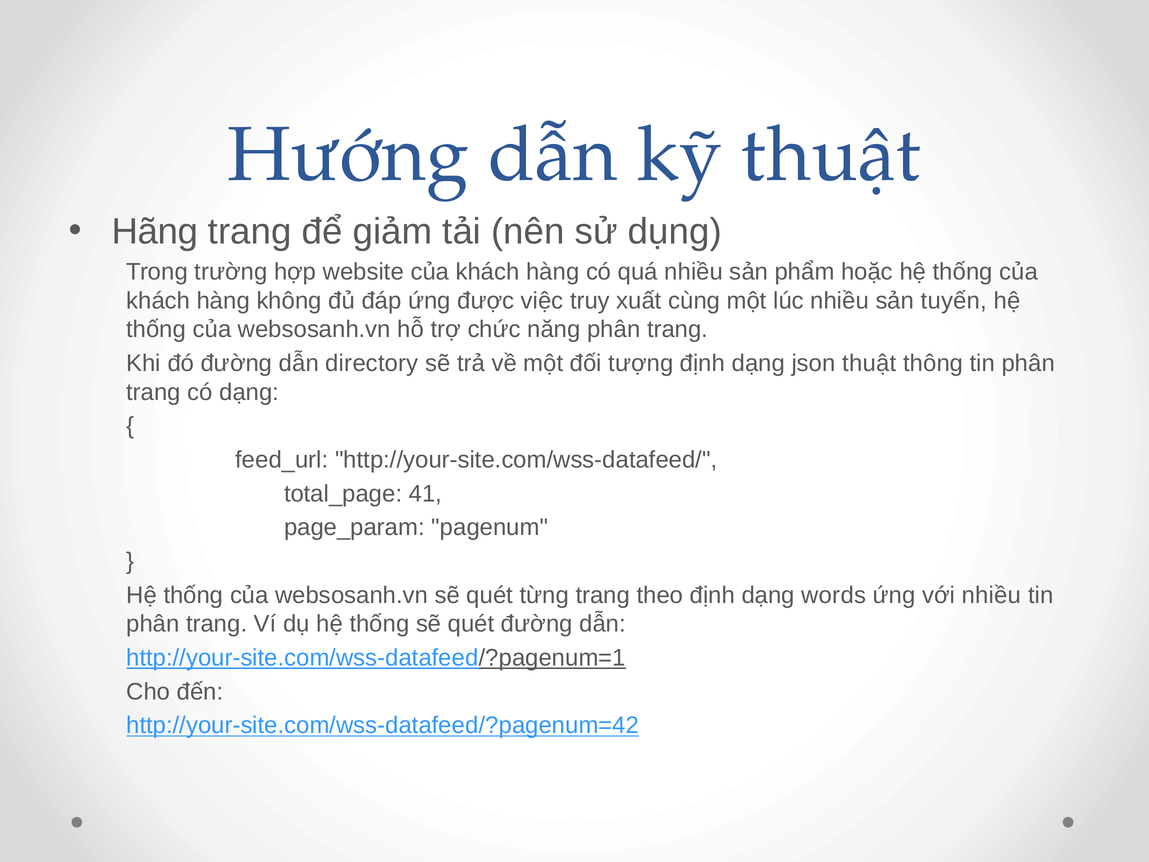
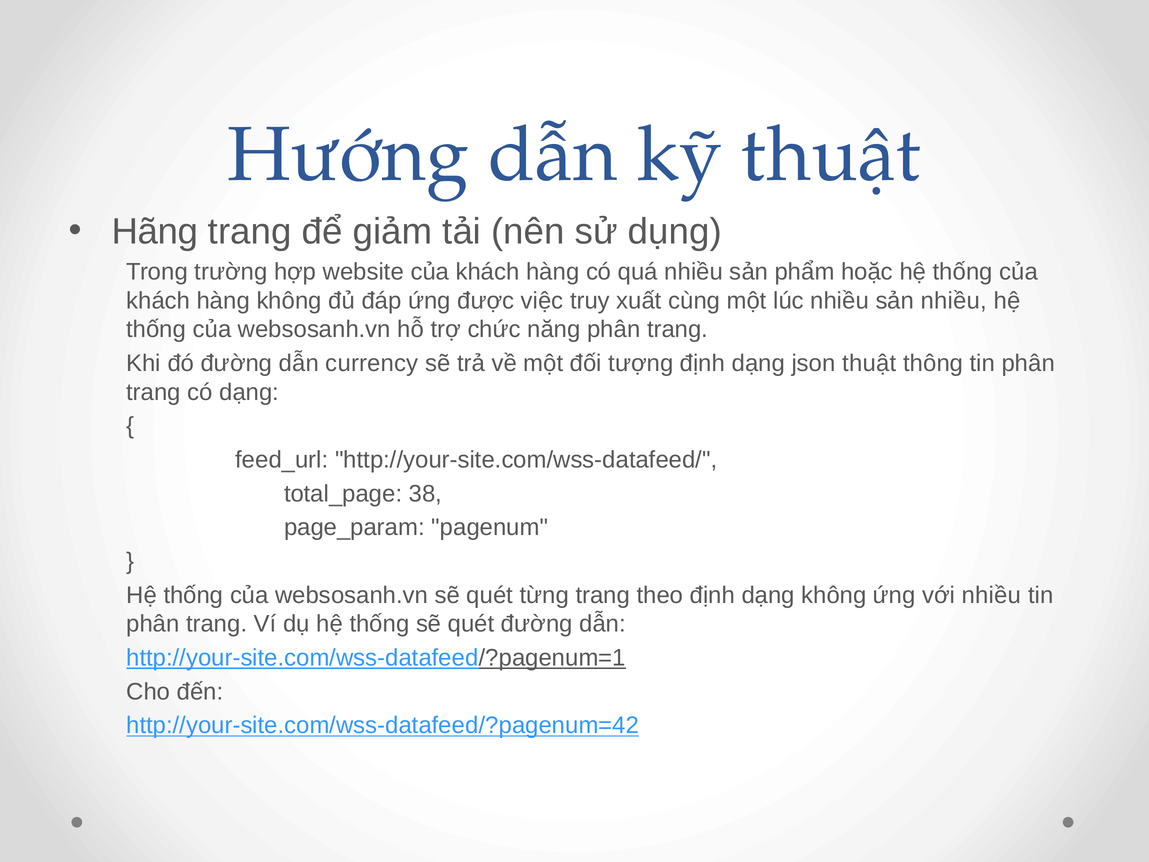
sản tuyến: tuyến -> nhiều
directory: directory -> currency
41: 41 -> 38
dạng words: words -> không
